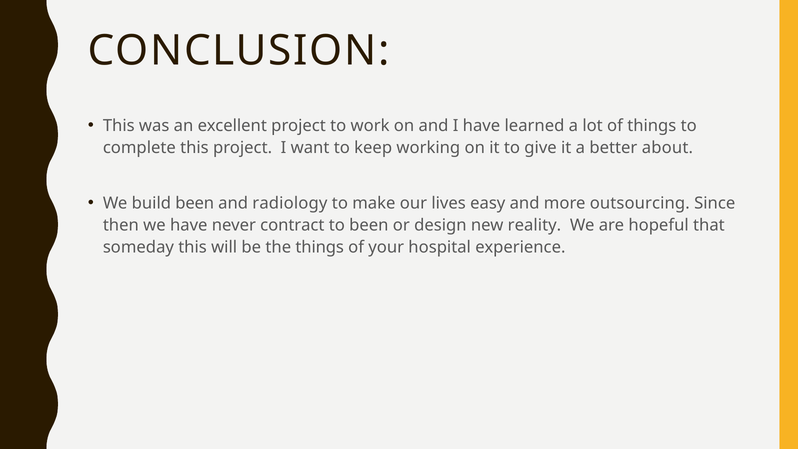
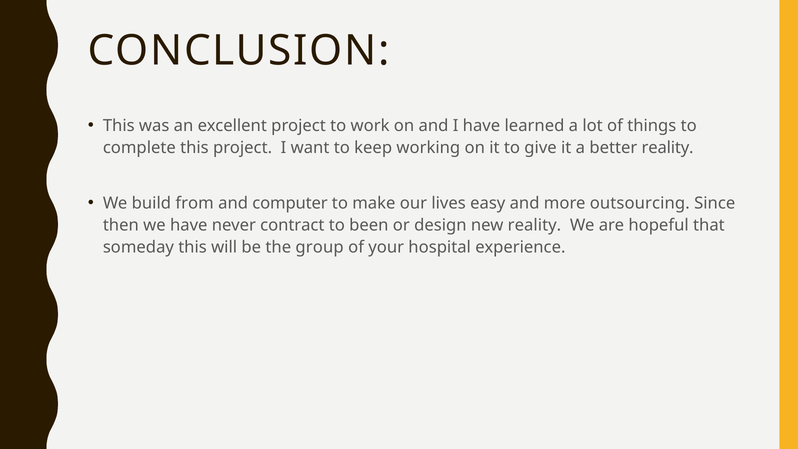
better about: about -> reality
build been: been -> from
radiology: radiology -> computer
the things: things -> group
